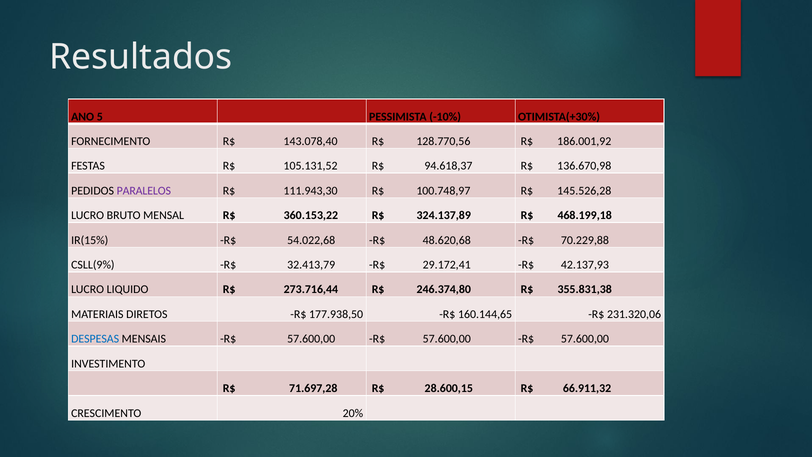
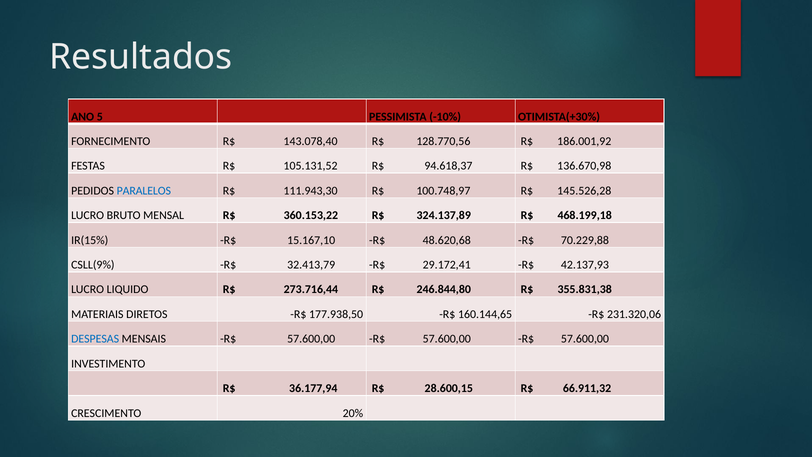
PARALELOS colour: purple -> blue
54.022,68: 54.022,68 -> 15.167,10
246.374,80: 246.374,80 -> 246.844,80
71.697,28: 71.697,28 -> 36.177,94
